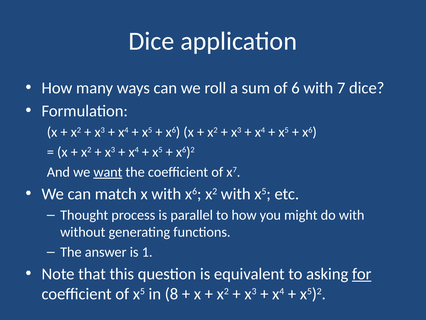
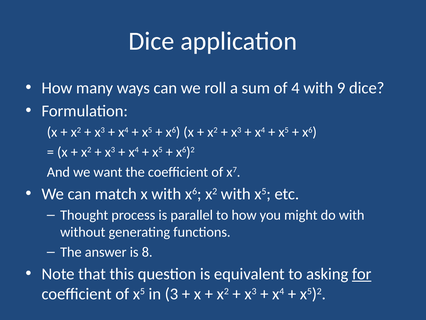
6: 6 -> 4
7: 7 -> 9
want underline: present -> none
1: 1 -> 8
8: 8 -> 3
